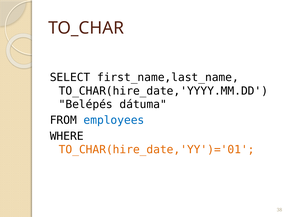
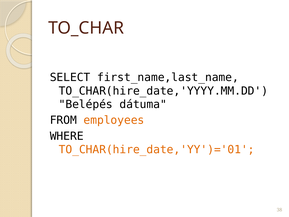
employees colour: blue -> orange
